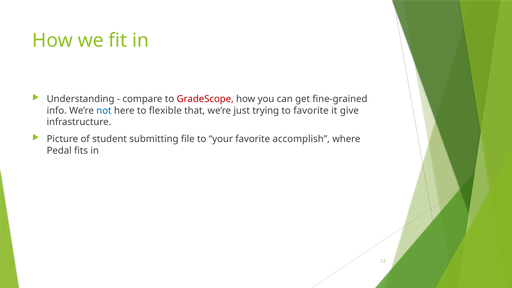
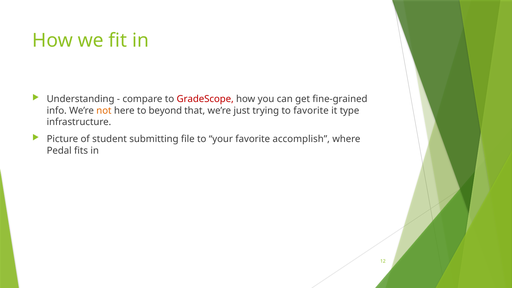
not colour: blue -> orange
flexible: flexible -> beyond
give: give -> type
